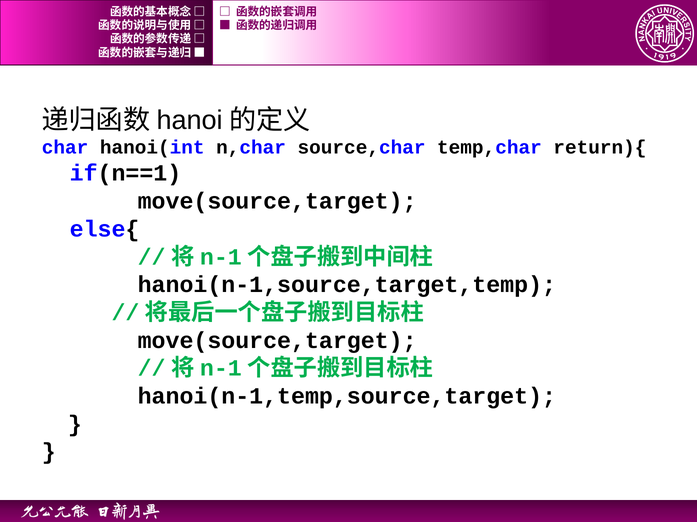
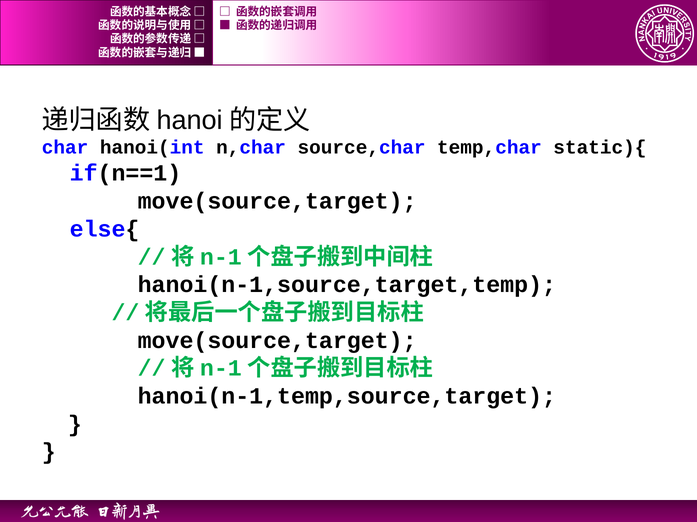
return){: return){ -> static){
